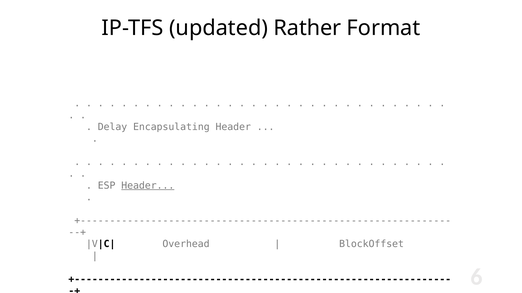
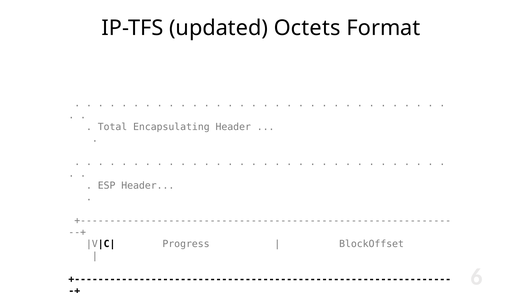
Rather: Rather -> Octets
Delay: Delay -> Total
Header at (148, 186) underline: present -> none
Overhead: Overhead -> Progress
